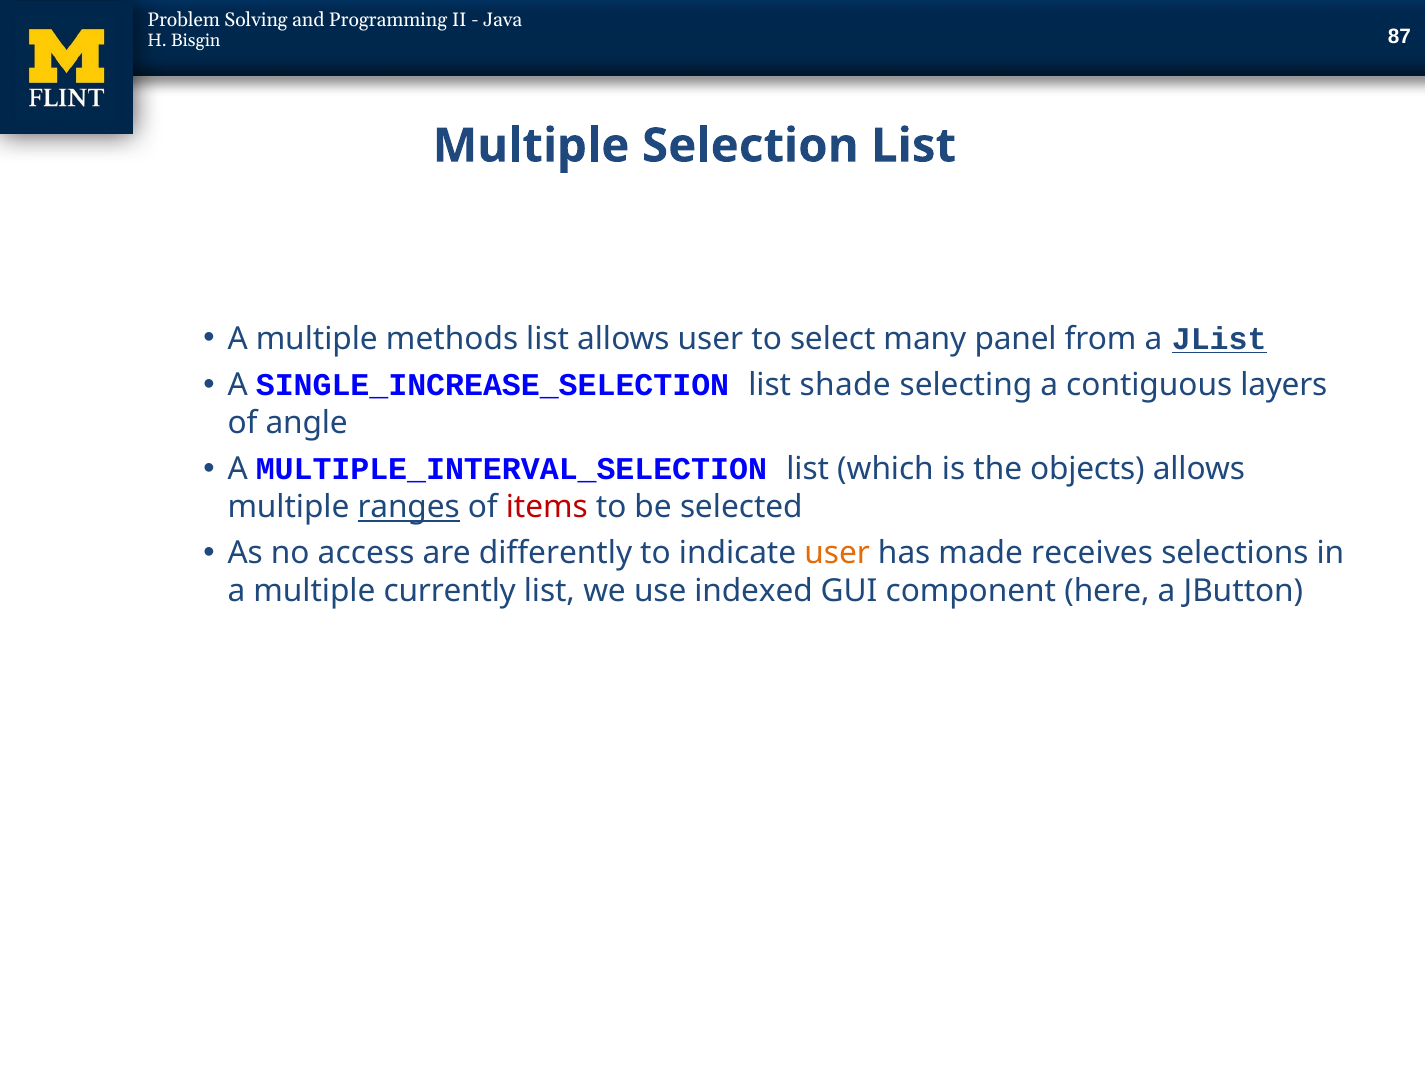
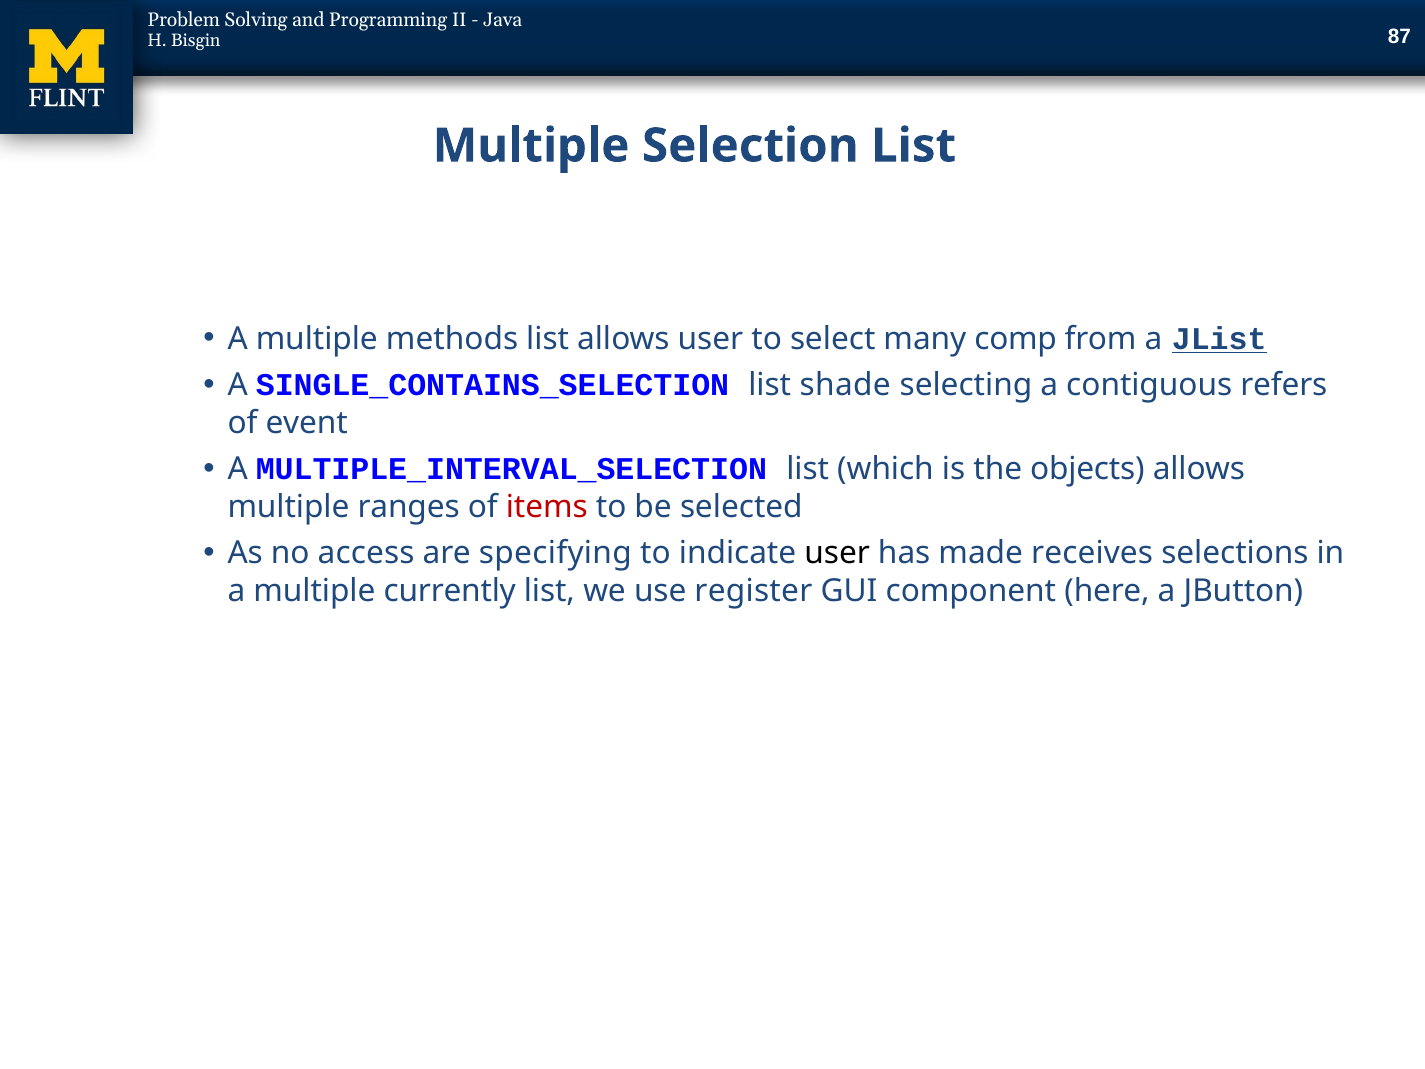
panel: panel -> comp
SINGLE_INCREASE_SELECTION: SINGLE_INCREASE_SELECTION -> SINGLE_CONTAINS_SELECTION
layers: layers -> refers
angle: angle -> event
ranges underline: present -> none
differently: differently -> specifying
user at (837, 553) colour: orange -> black
indexed: indexed -> register
